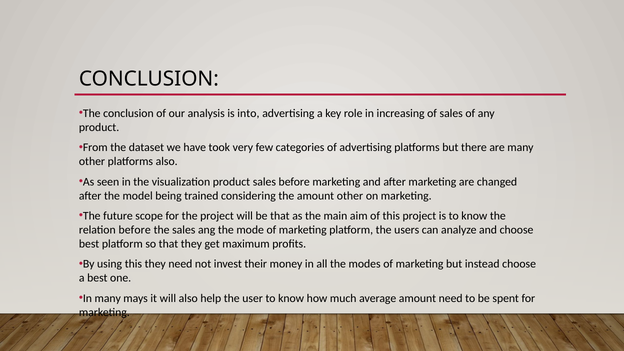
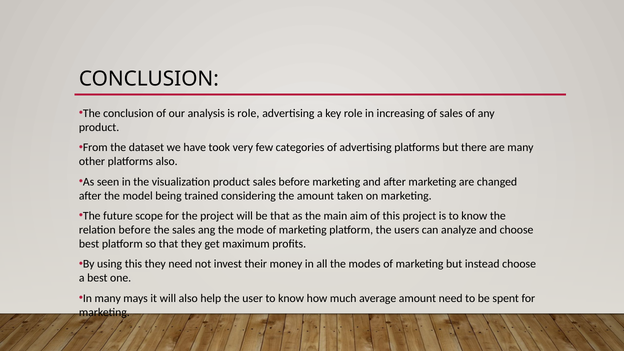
is into: into -> role
amount other: other -> taken
